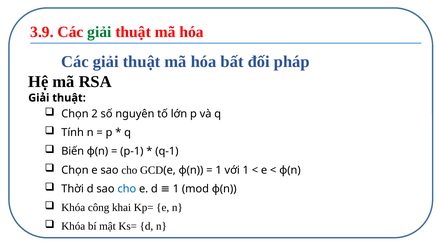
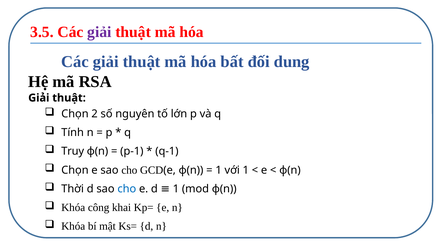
3.9: 3.9 -> 3.5
giải at (99, 32) colour: green -> purple
pháp: pháp -> dung
Biến: Biến -> Truy
